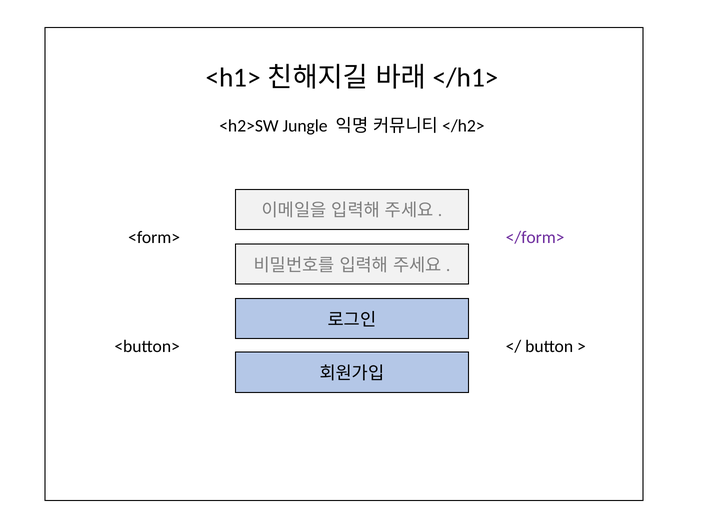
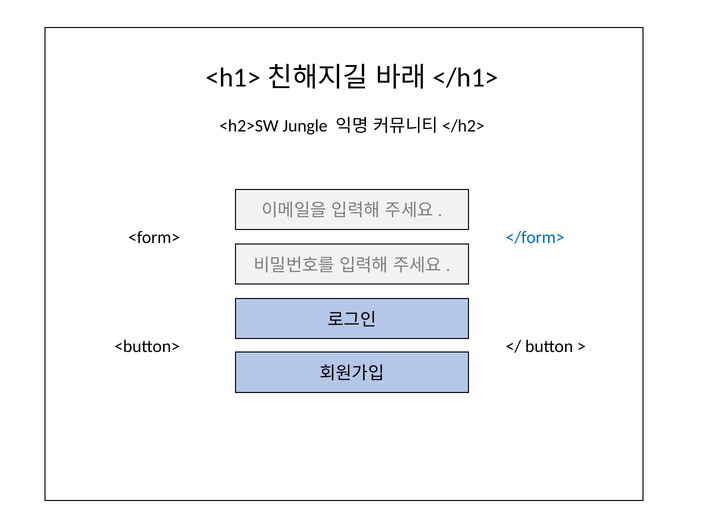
</form> colour: purple -> blue
